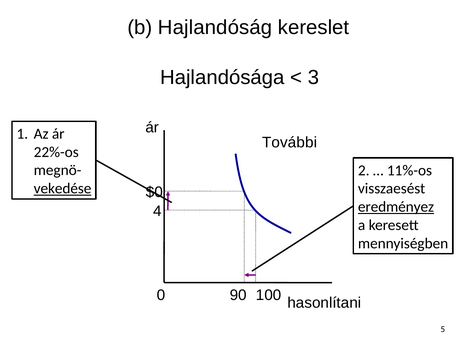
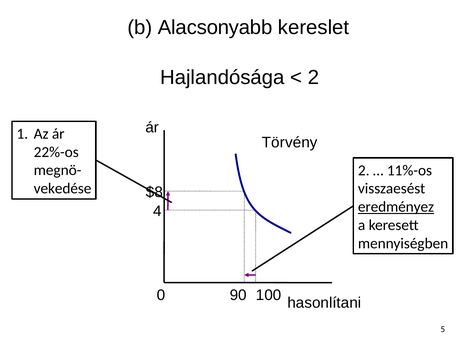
Hajlandóság: Hajlandóság -> Alacsonyabb
3 at (313, 78): 3 -> 2
További: További -> Törvény
vekedése underline: present -> none
$0: $0 -> $8
